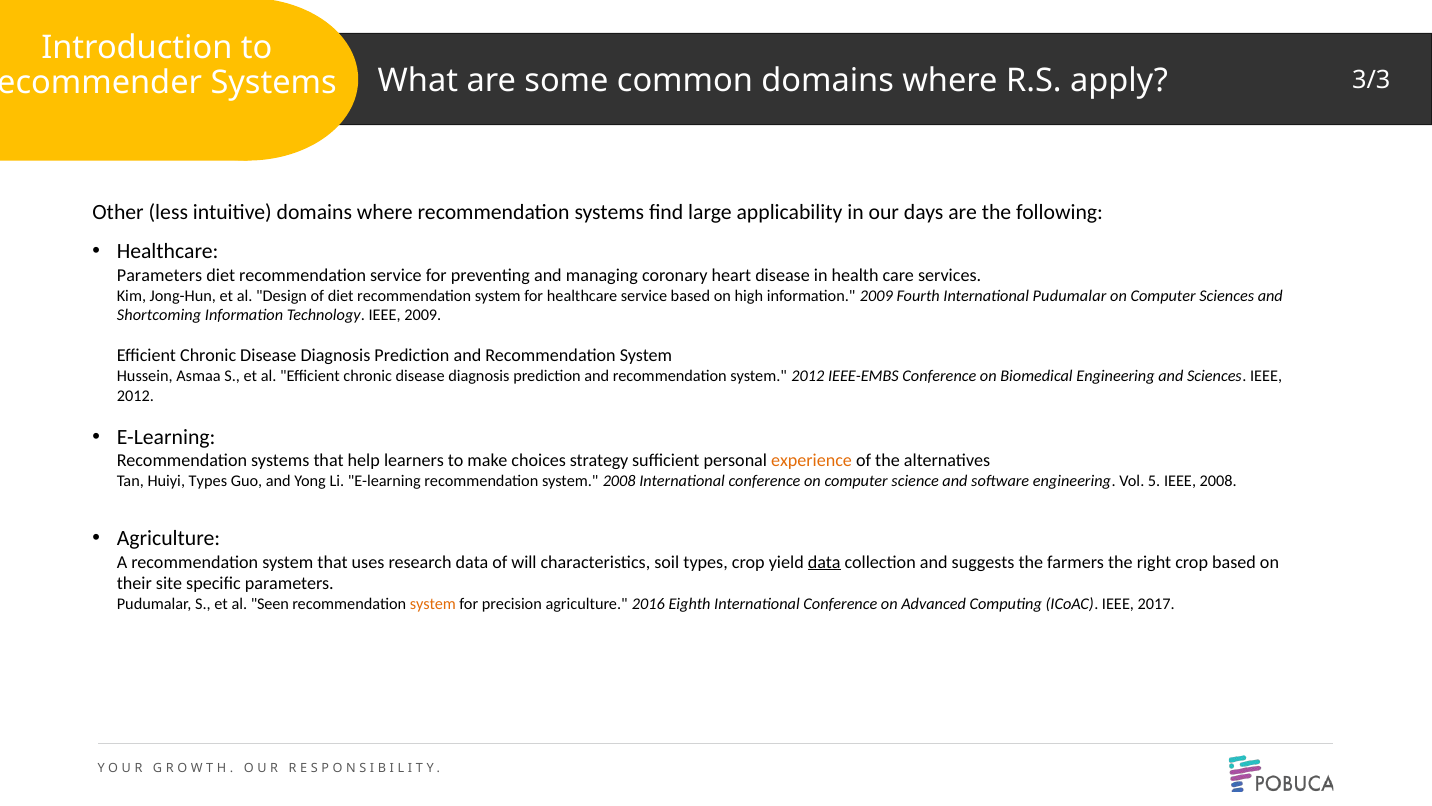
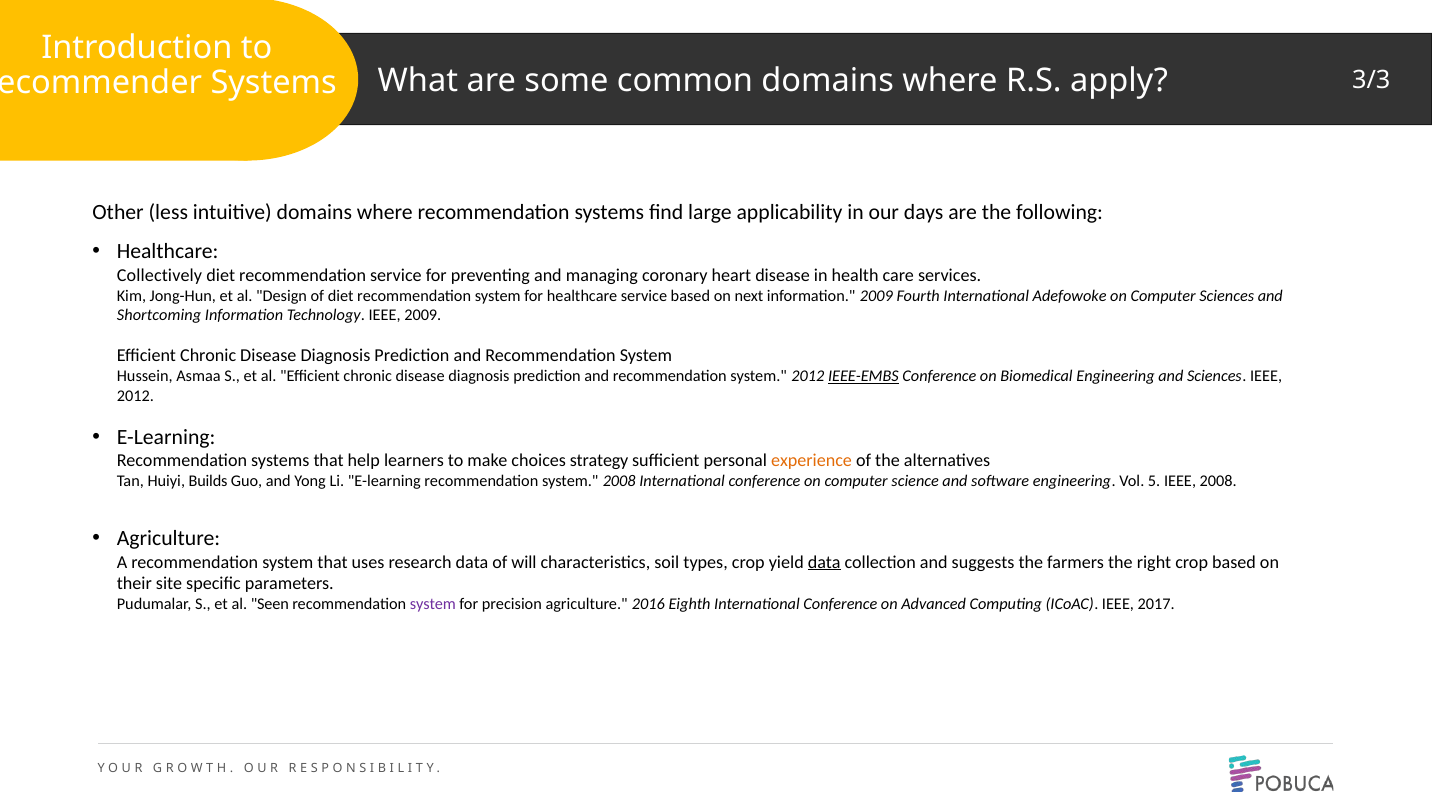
Parameters at (160, 275): Parameters -> Collectively
high: high -> next
International Pudumalar: Pudumalar -> Adefowoke
IEEE-EMBS underline: none -> present
Huiyi Types: Types -> Builds
system at (433, 604) colour: orange -> purple
